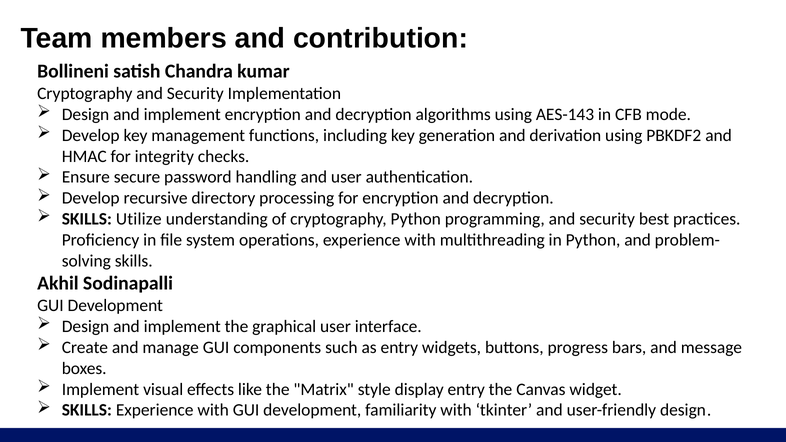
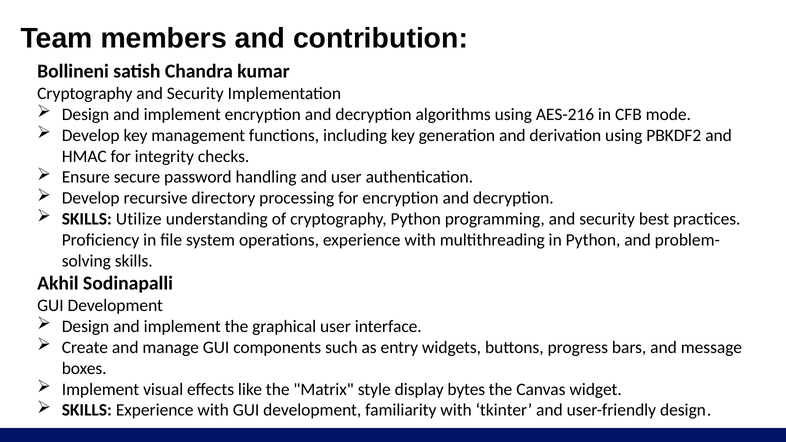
AES-143: AES-143 -> AES-216
display entry: entry -> bytes
